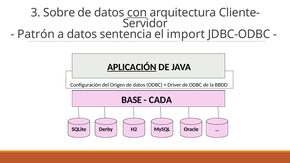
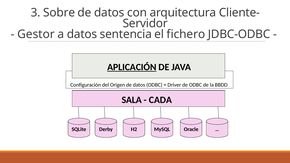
con underline: present -> none
Patrón: Patrón -> Gestor
import: import -> fichero
BASE: BASE -> SALA
